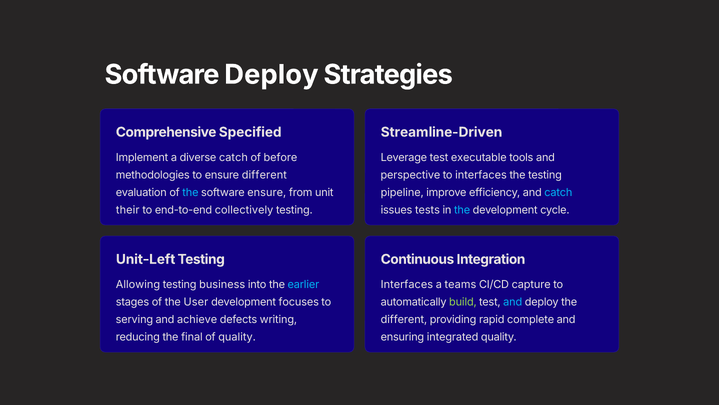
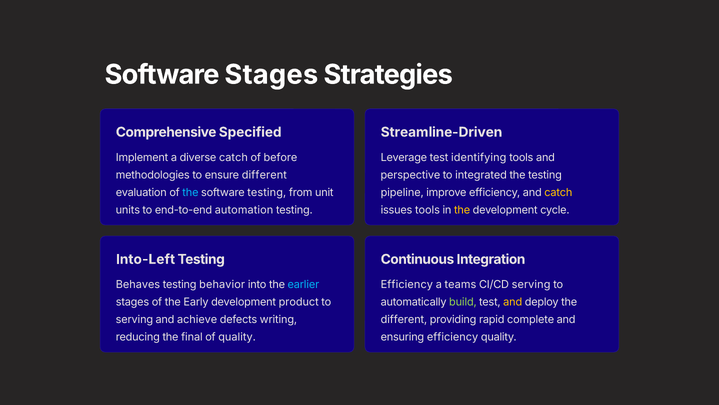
Software Deploy: Deploy -> Stages
executable: executable -> identifying
to interfaces: interfaces -> integrated
software ensure: ensure -> testing
catch at (558, 192) colour: light blue -> yellow
their: their -> units
collectively: collectively -> automation
issues tests: tests -> tools
the at (462, 210) colour: light blue -> yellow
Unit-Left: Unit-Left -> Into-Left
Allowing: Allowing -> Behaves
business: business -> behavior
Interfaces at (407, 284): Interfaces -> Efficiency
CI/CD capture: capture -> serving
User: User -> Early
focuses: focuses -> product
and at (513, 302) colour: light blue -> yellow
ensuring integrated: integrated -> efficiency
